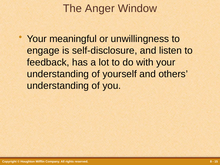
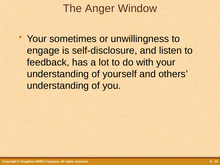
meaningful: meaningful -> sometimes
